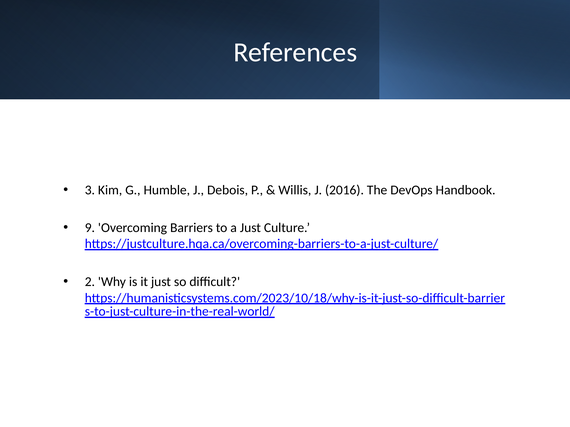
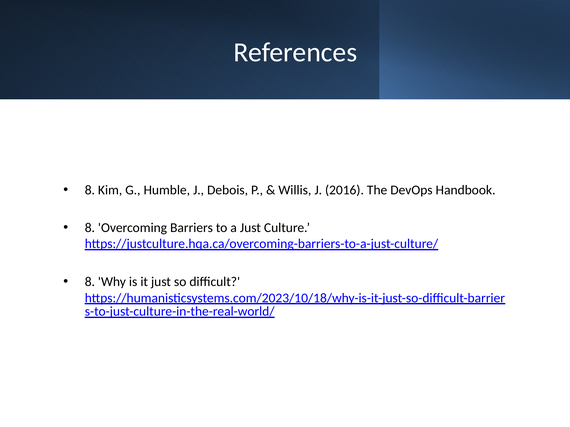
3 at (90, 190): 3 -> 8
9 at (90, 228): 9 -> 8
2 at (90, 282): 2 -> 8
